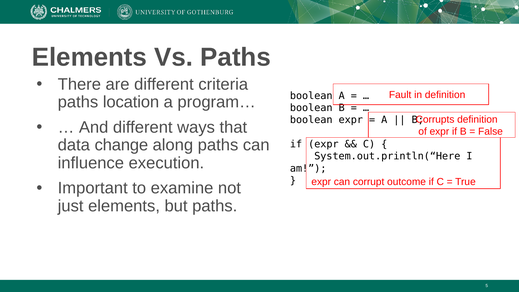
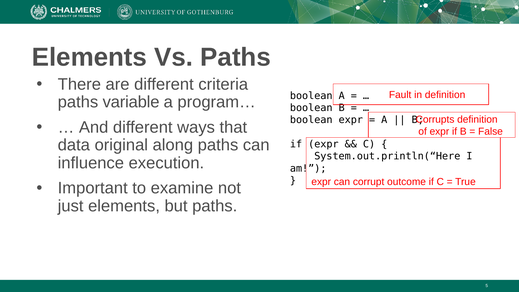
location: location -> variable
change: change -> original
